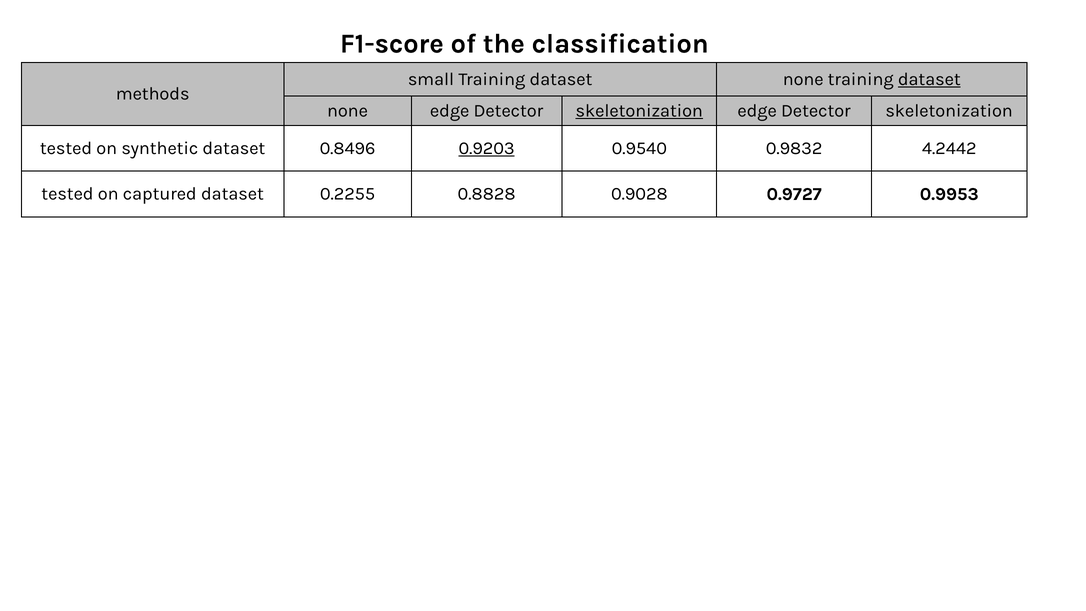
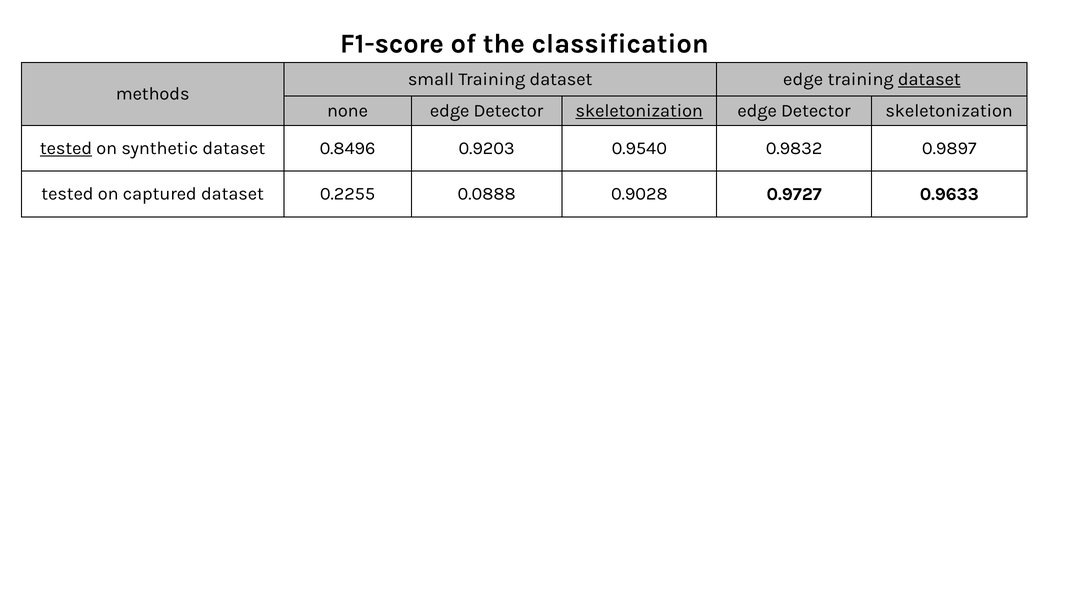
small Training dataset none: none -> edge
tested at (66, 148) underline: none -> present
0.9203 underline: present -> none
4.2442: 4.2442 -> 0.9897
0.8828: 0.8828 -> 0.0888
0.9953: 0.9953 -> 0.9633
